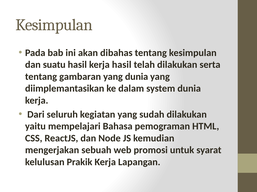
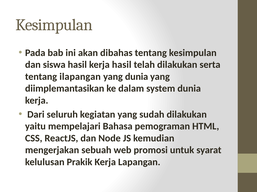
suatu: suatu -> siswa
gambaran: gambaran -> ilapangan
